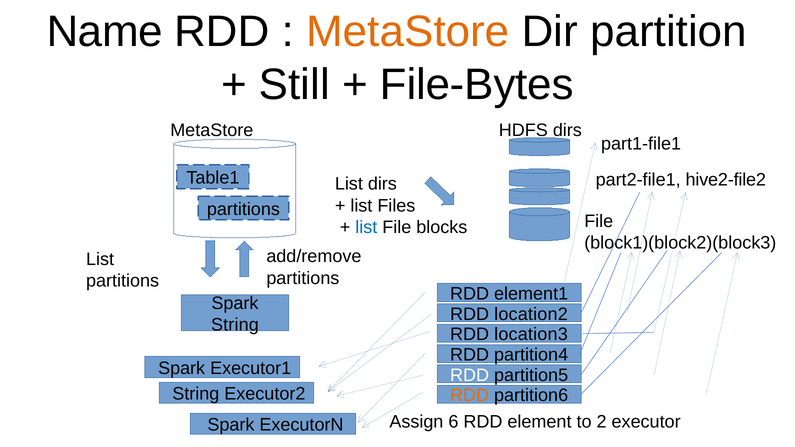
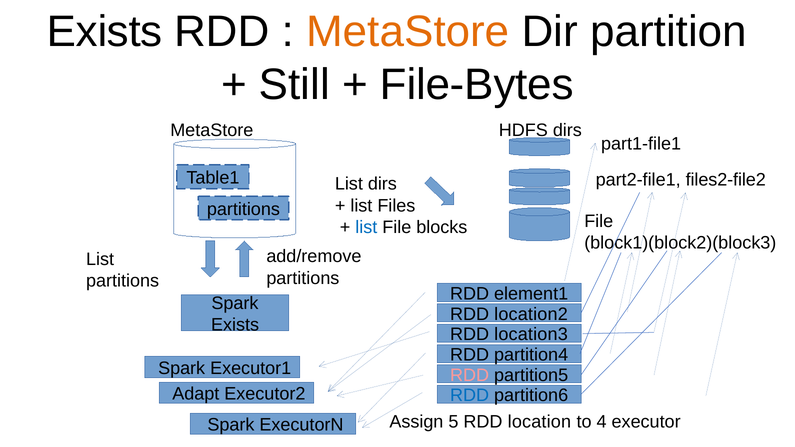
Name at (105, 32): Name -> Exists
hive2-file2: hive2-file2 -> files2-file2
String at (235, 325): String -> Exists
RDD at (470, 375) colour: white -> pink
String at (196, 394): String -> Adapt
RDD at (470, 396) colour: orange -> blue
6: 6 -> 5
element: element -> location
2: 2 -> 4
